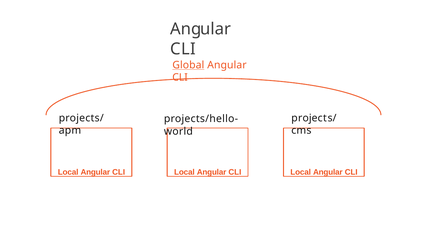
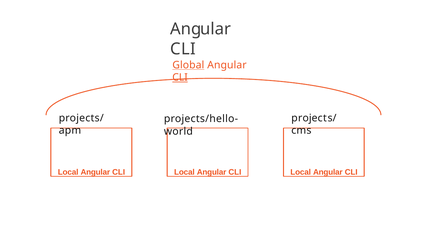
CLI at (180, 78) underline: none -> present
